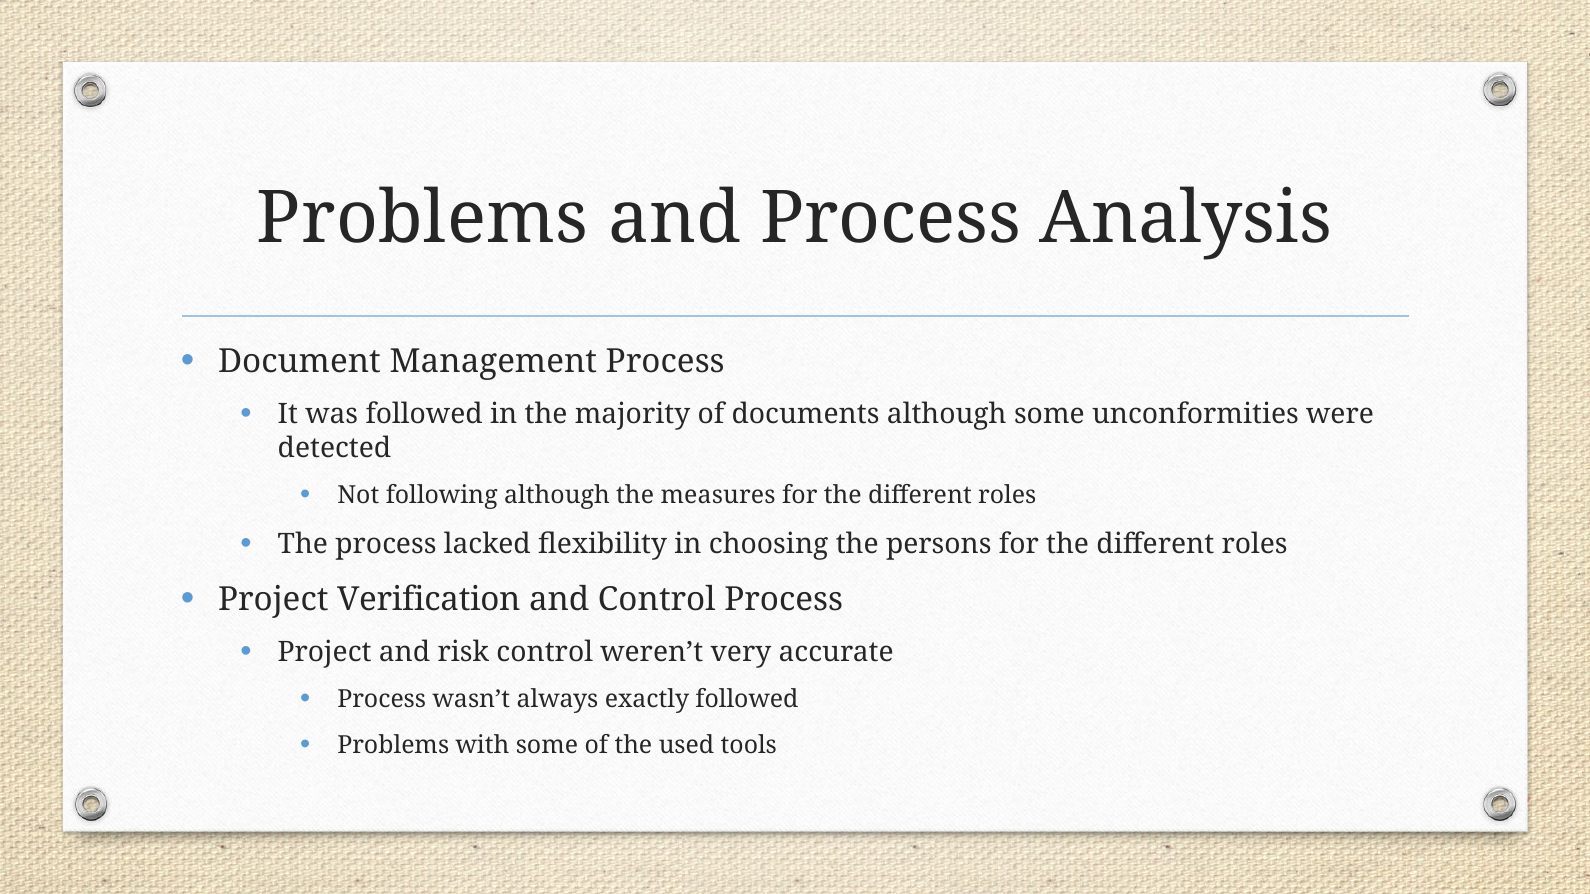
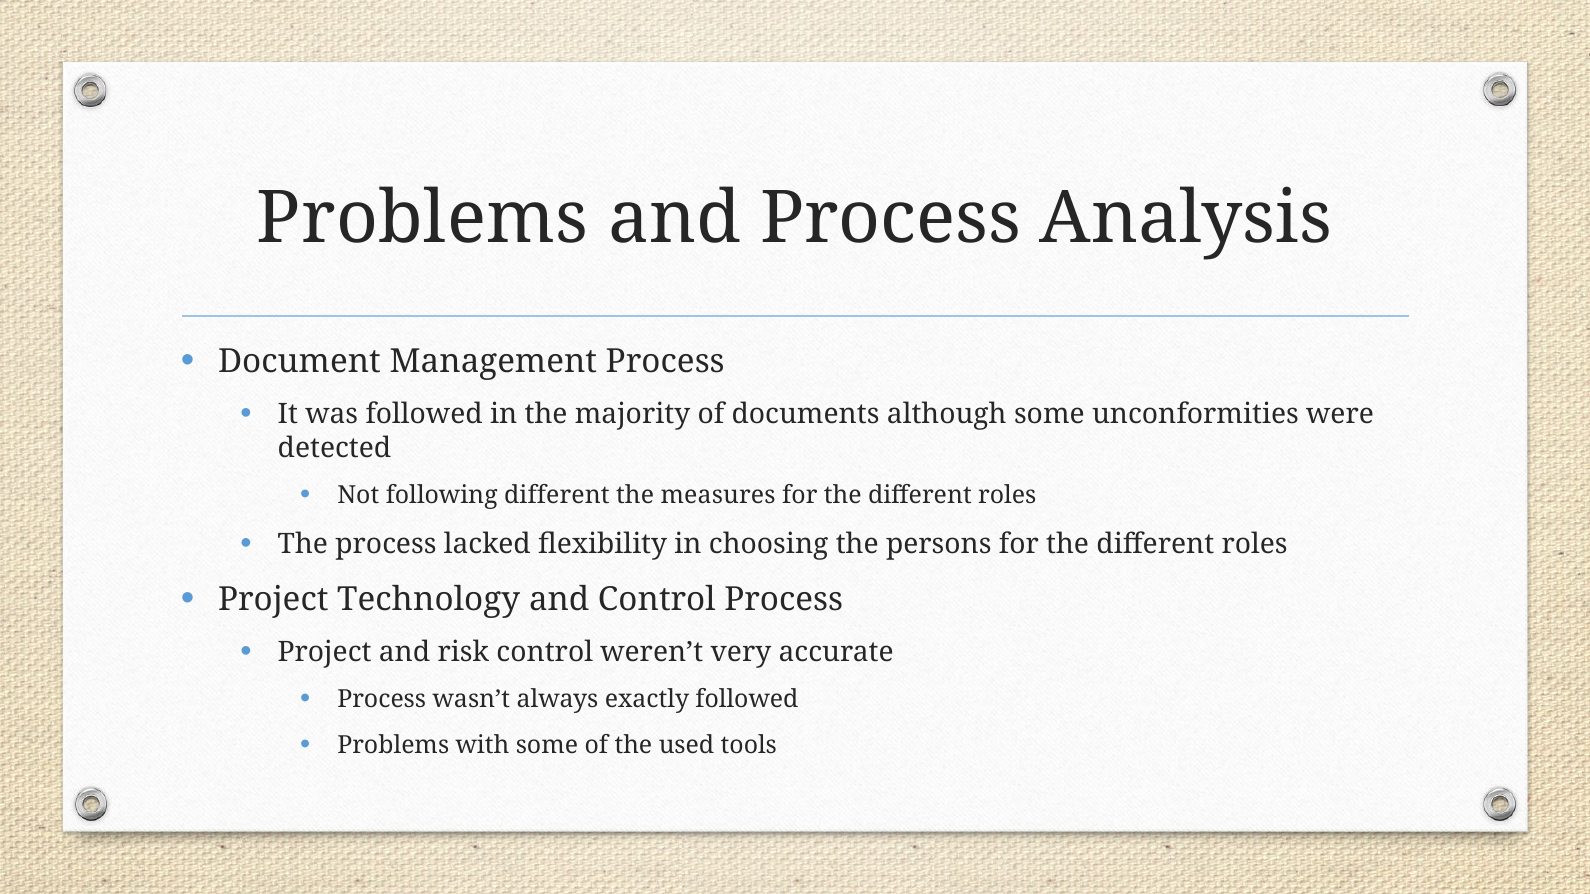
following although: although -> different
Verification: Verification -> Technology
